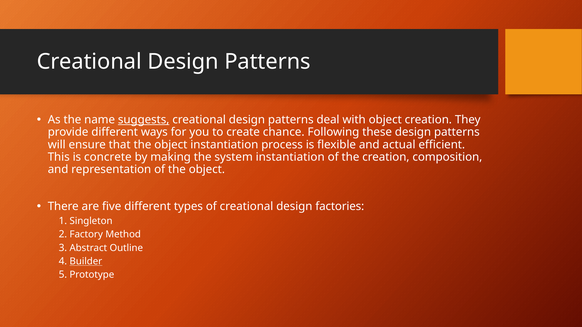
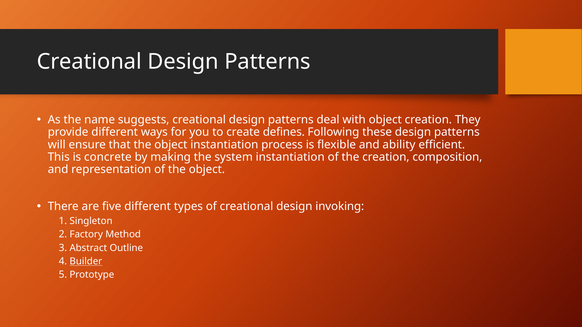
suggests underline: present -> none
chance: chance -> defines
actual: actual -> ability
factories: factories -> invoking
